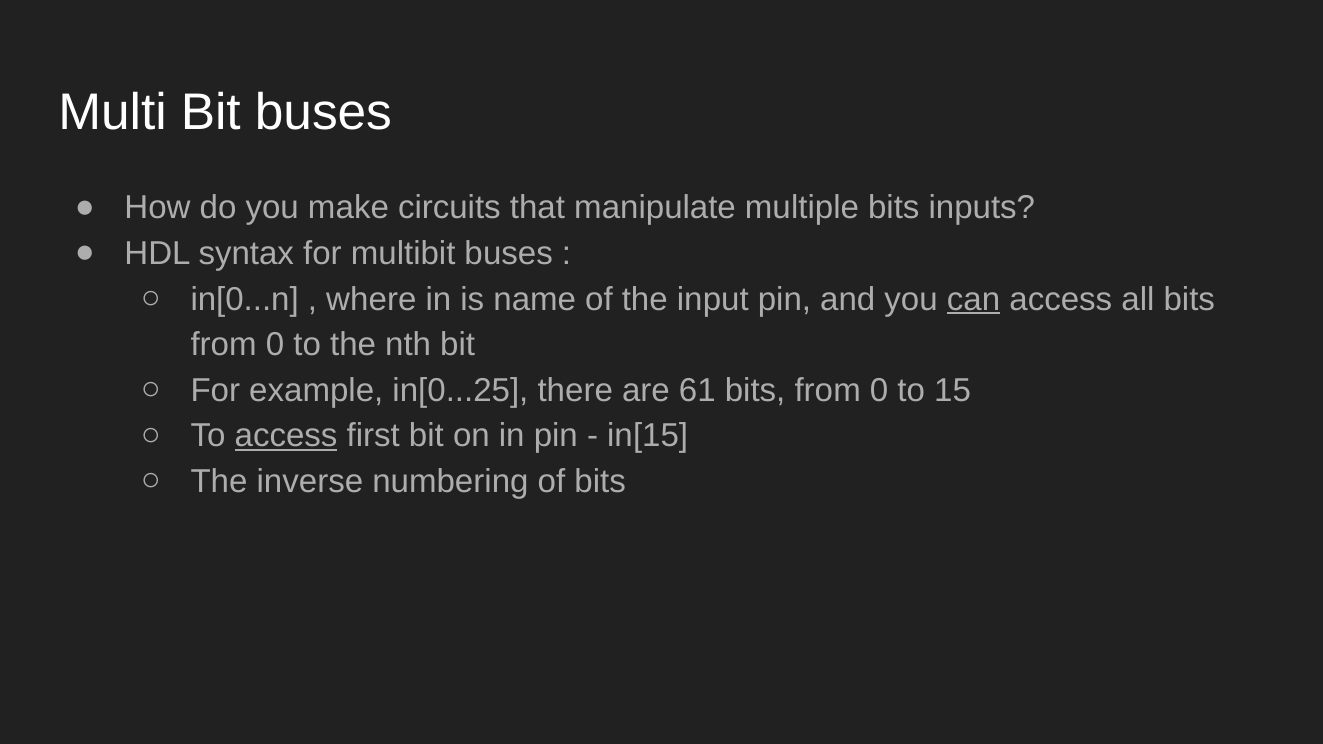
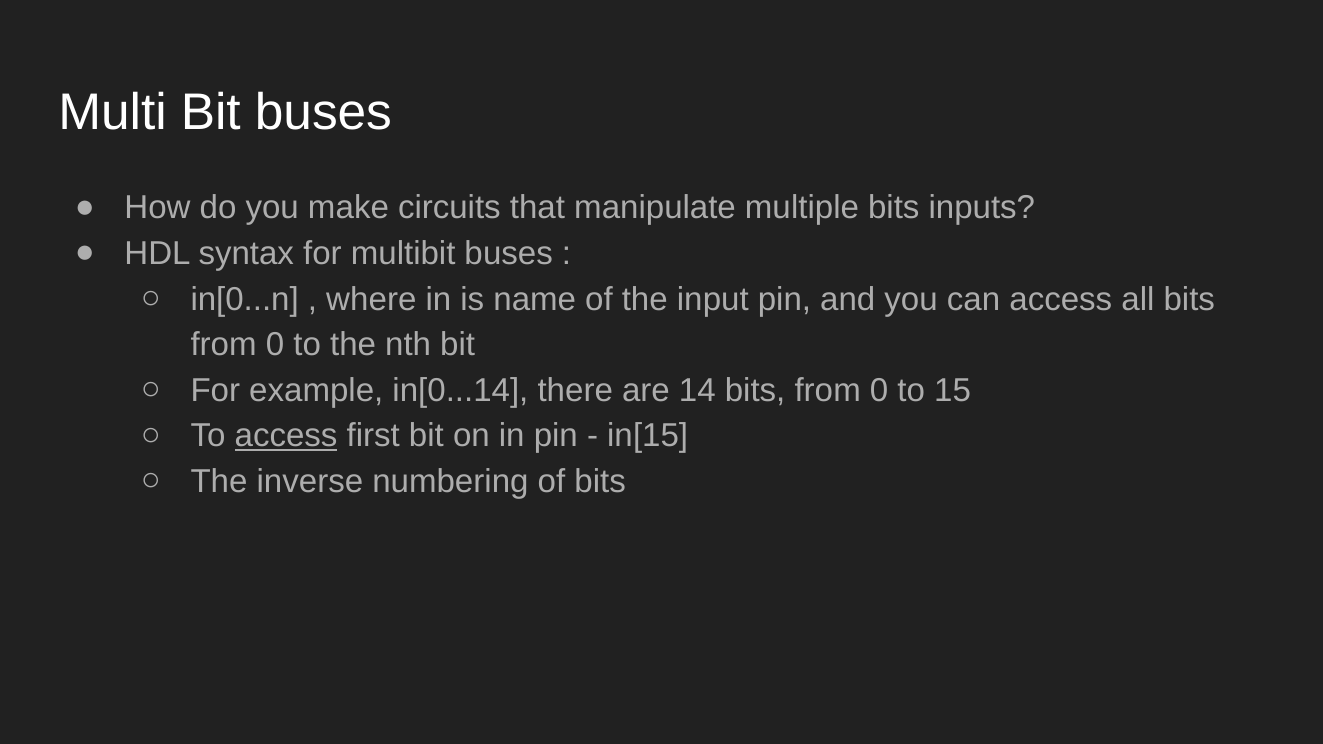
can underline: present -> none
in[0...25: in[0...25 -> in[0...14
61: 61 -> 14
